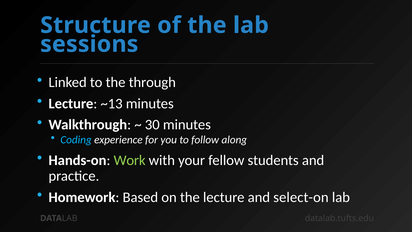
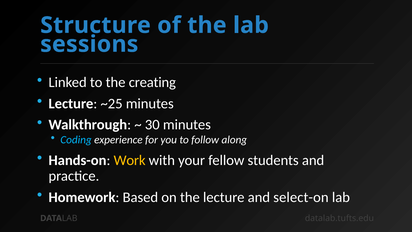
through: through -> creating
~13: ~13 -> ~25
Work colour: light green -> yellow
